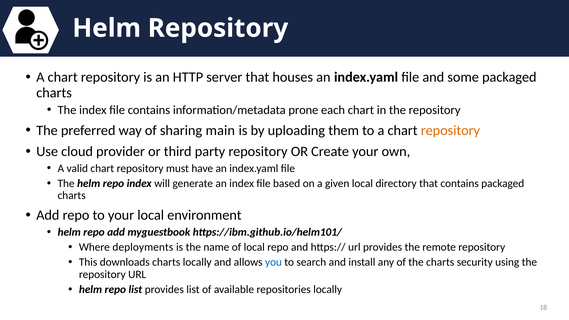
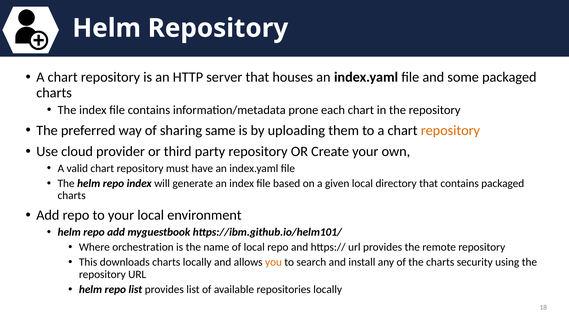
main: main -> same
deployments: deployments -> orchestration
you colour: blue -> orange
